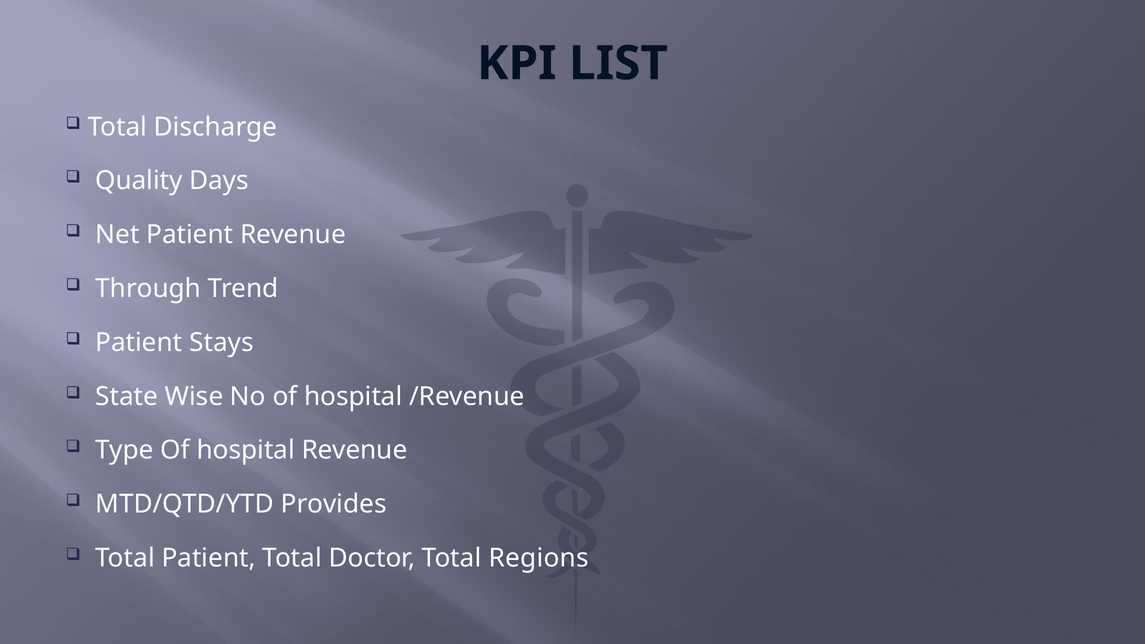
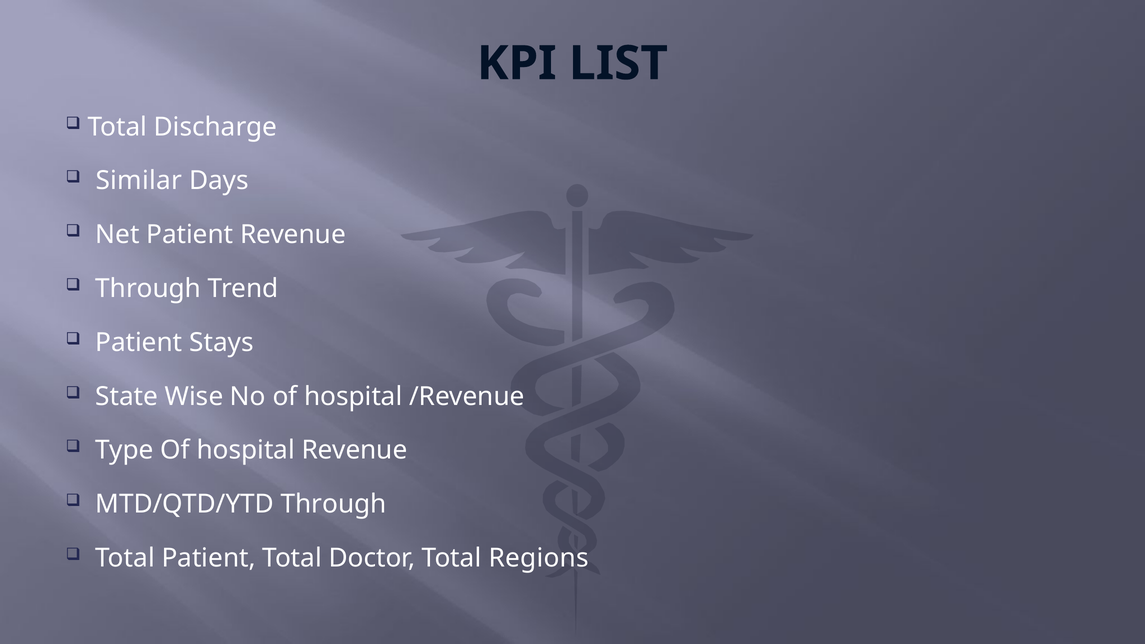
Quality: Quality -> Similar
MTD/QTD/YTD Provides: Provides -> Through
